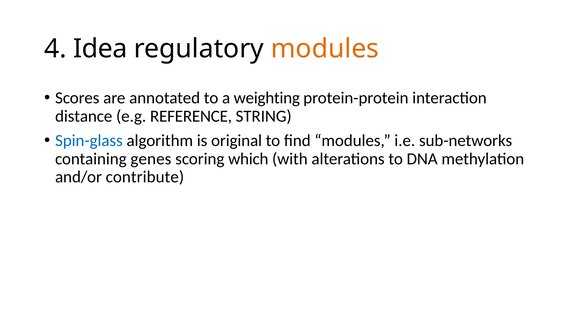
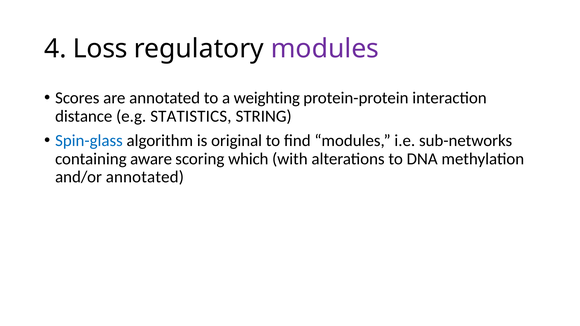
Idea: Idea -> Loss
modules at (325, 49) colour: orange -> purple
REFERENCE: REFERENCE -> STATISTICS
genes: genes -> aware
and/or contribute: contribute -> annotated
